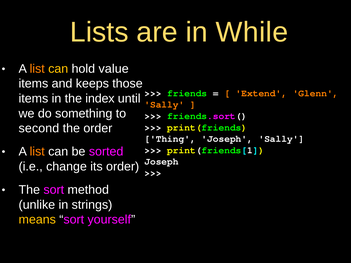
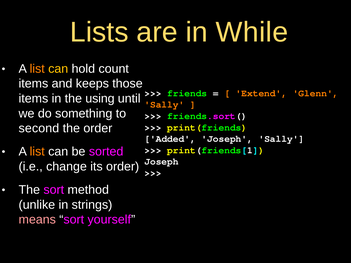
value: value -> count
index: index -> using
Thing: Thing -> Added
means colour: yellow -> pink
